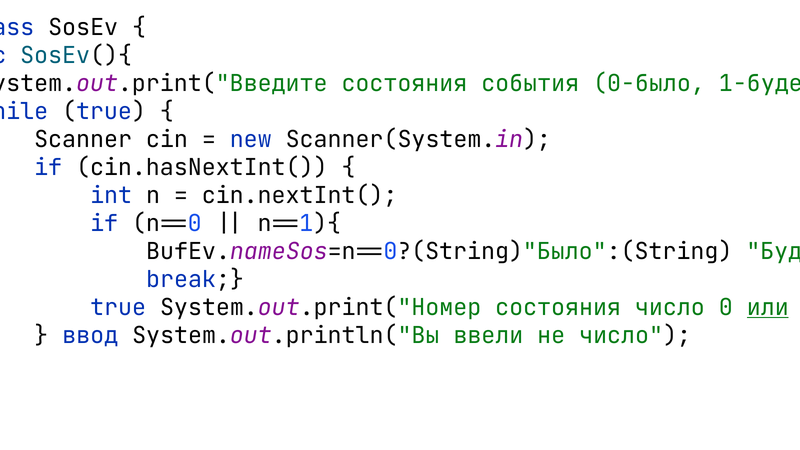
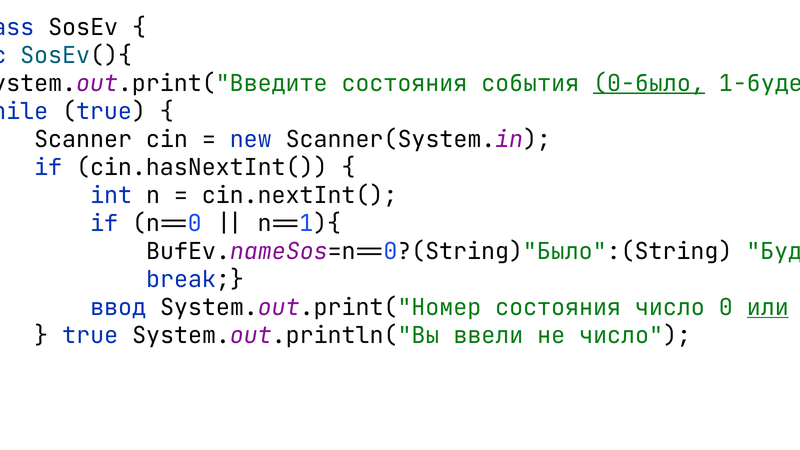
0-было underline: none -> present
true at (118, 308): true -> ввод
ввод at (90, 336): ввод -> true
